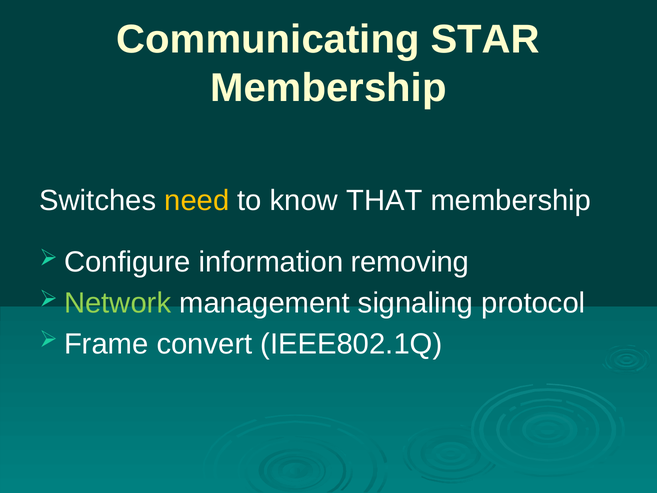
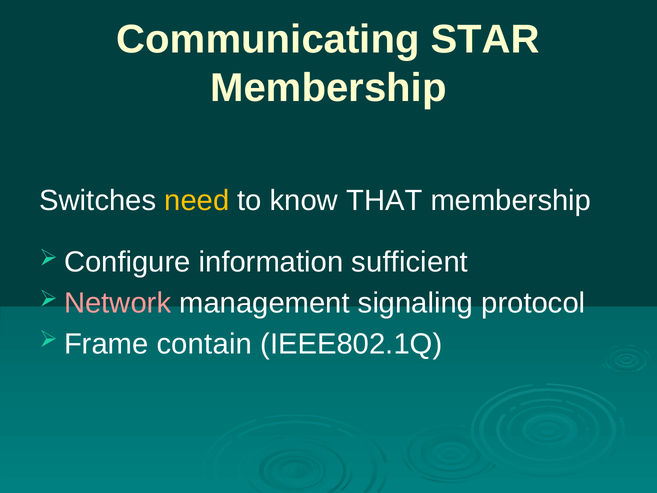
removing: removing -> sufficient
Network colour: light green -> pink
convert: convert -> contain
